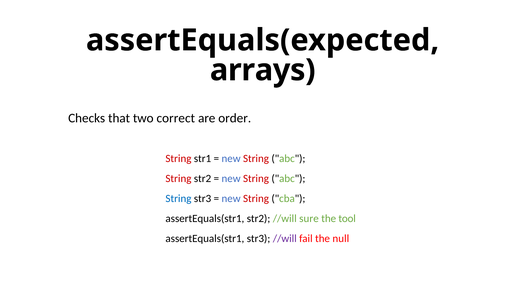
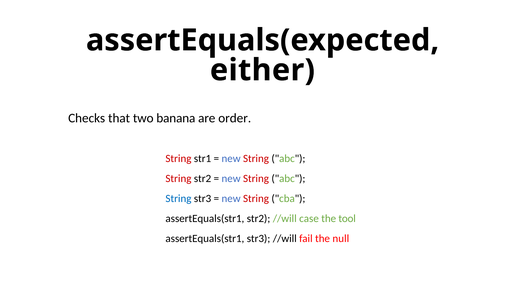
arrays: arrays -> either
correct: correct -> banana
sure: sure -> case
//will at (285, 238) colour: purple -> black
